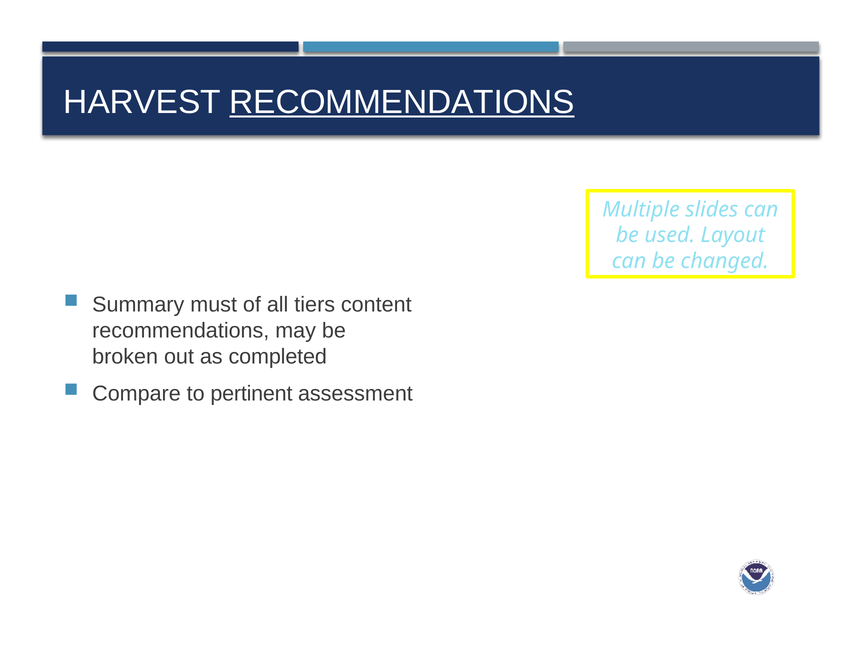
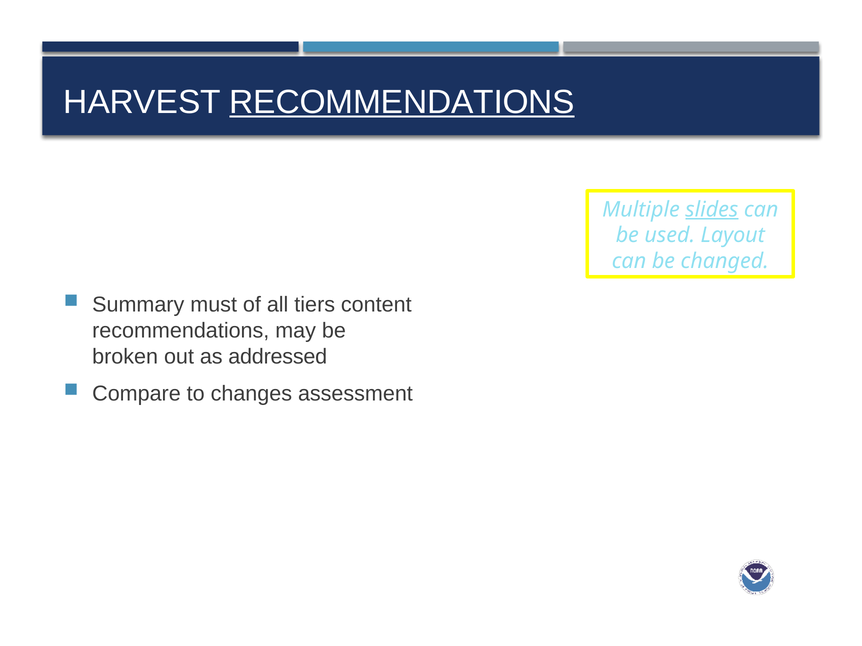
slides underline: none -> present
completed: completed -> addressed
pertinent: pertinent -> changes
